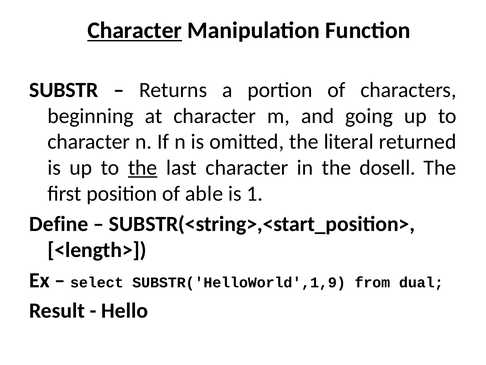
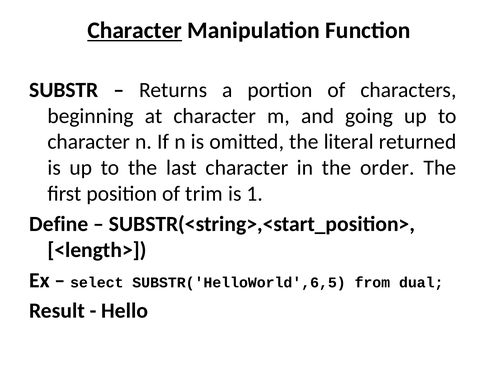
the at (143, 168) underline: present -> none
dosell: dosell -> order
able: able -> trim
SUBSTR('HelloWorld',1,9: SUBSTR('HelloWorld',1,9 -> SUBSTR('HelloWorld',6,5
